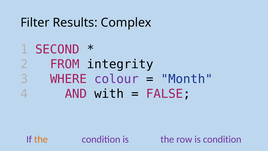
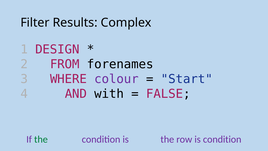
SECOND: SECOND -> DESIGN
integrity: integrity -> forenames
Month: Month -> Start
the at (41, 139) colour: orange -> green
